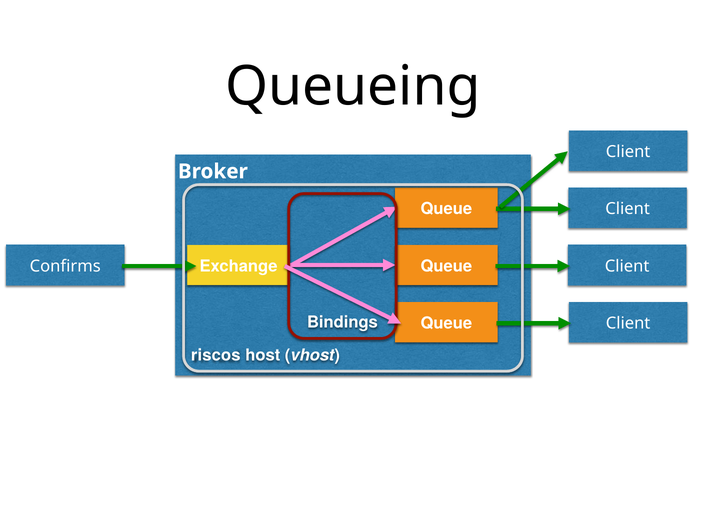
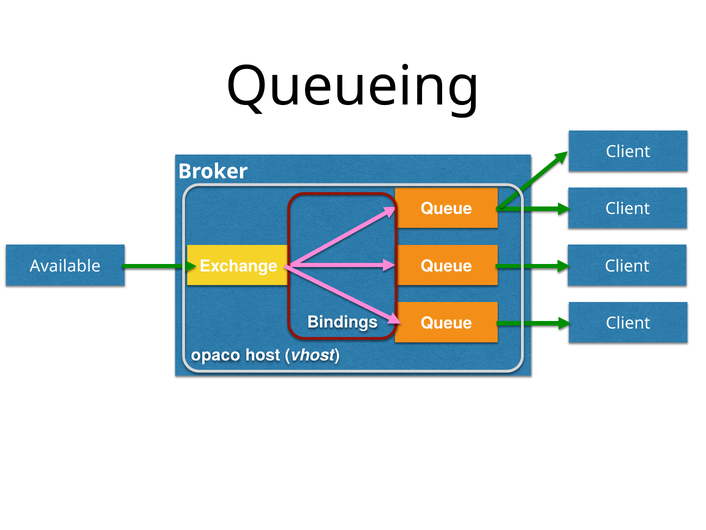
Confirms: Confirms -> Available
riscos: riscos -> opaco
